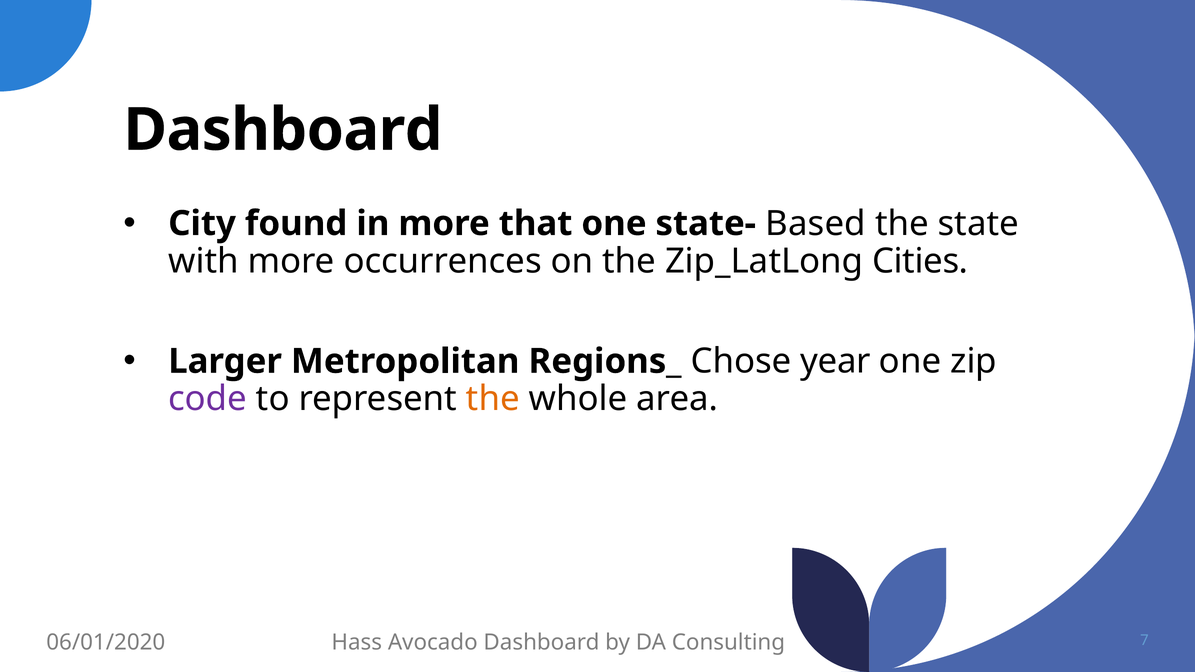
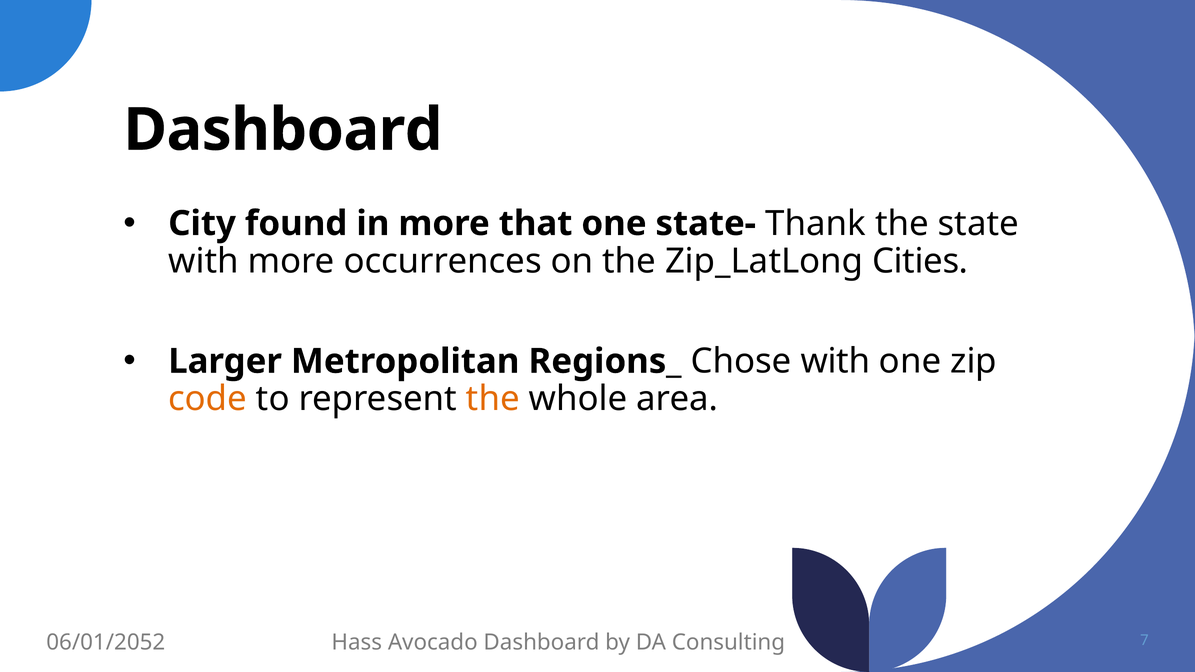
Based: Based -> Thank
Chose year: year -> with
code colour: purple -> orange
06/01/2020: 06/01/2020 -> 06/01/2052
